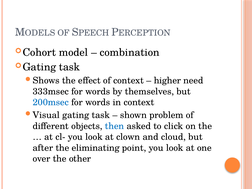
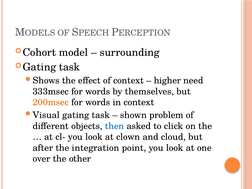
combination: combination -> surrounding
200msec colour: blue -> orange
eliminating: eliminating -> integration
